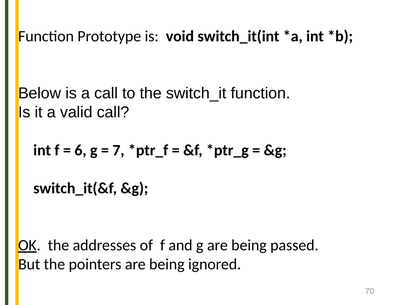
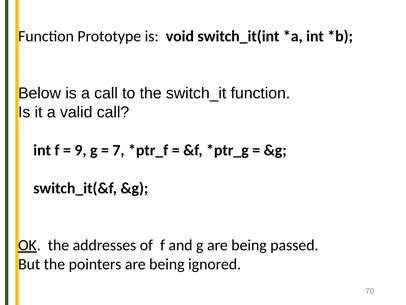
6: 6 -> 9
